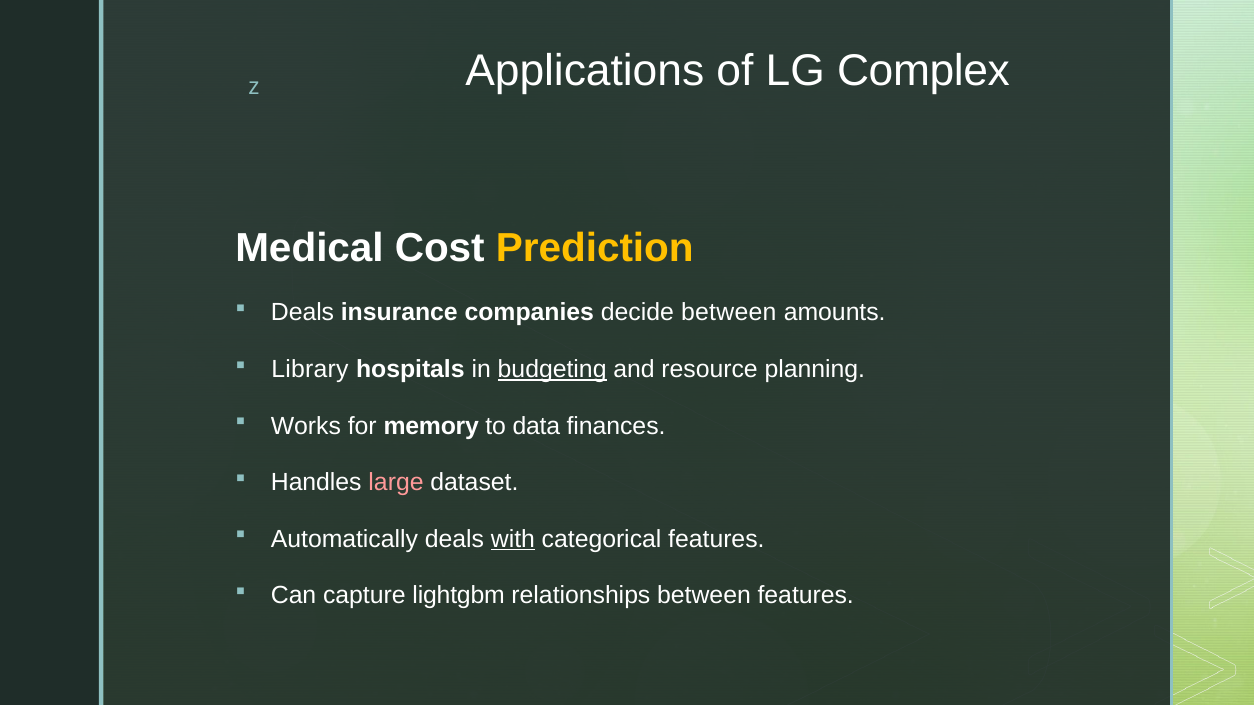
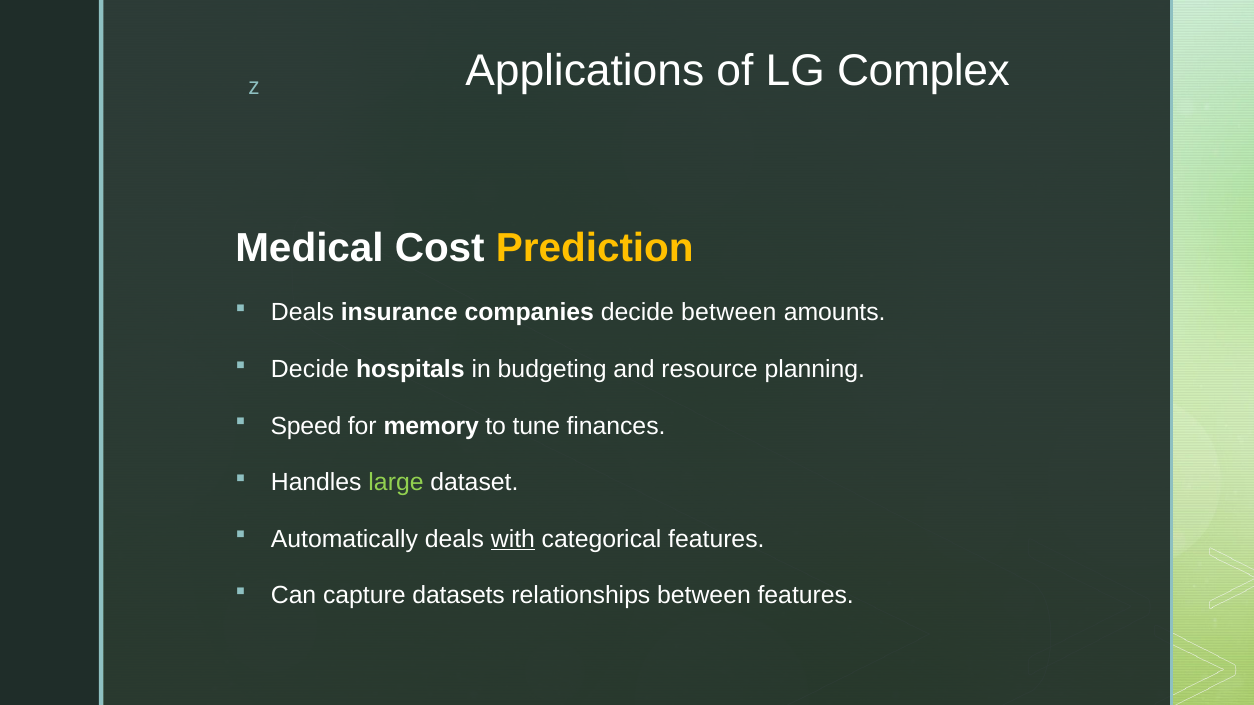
Library at (310, 369): Library -> Decide
budgeting underline: present -> none
Works: Works -> Speed
data: data -> tune
large colour: pink -> light green
lightgbm: lightgbm -> datasets
